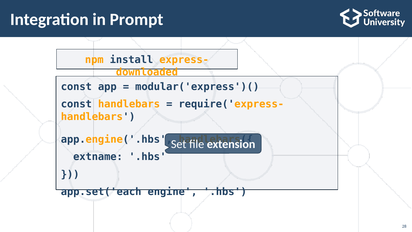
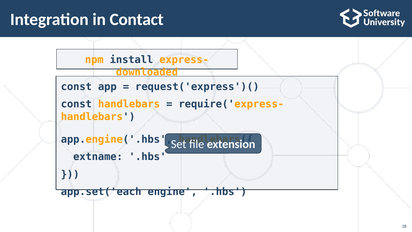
Prompt: Prompt -> Contact
modular('express')(: modular('express')( -> request('express')(
